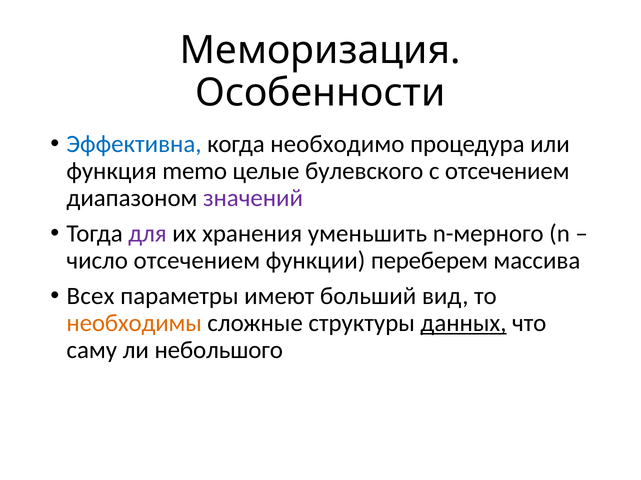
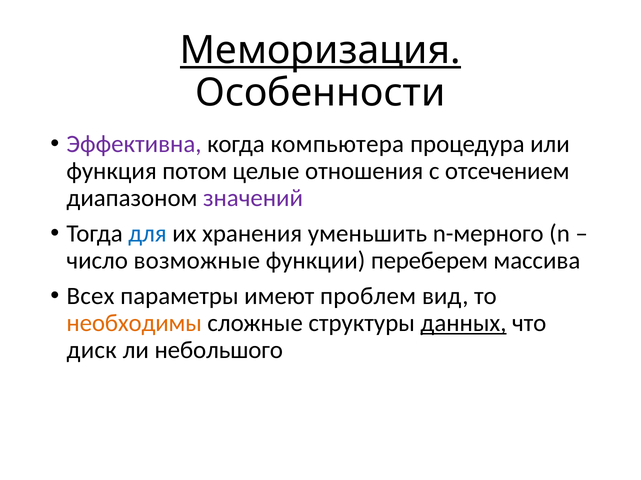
Меморизация underline: none -> present
Эффективна colour: blue -> purple
необходимо: необходимо -> компьютера
memo: memo -> потом
булевского: булевского -> отношения
для colour: purple -> blue
число отсечением: отсечением -> возможные
больший: больший -> проблем
саму: саму -> диск
